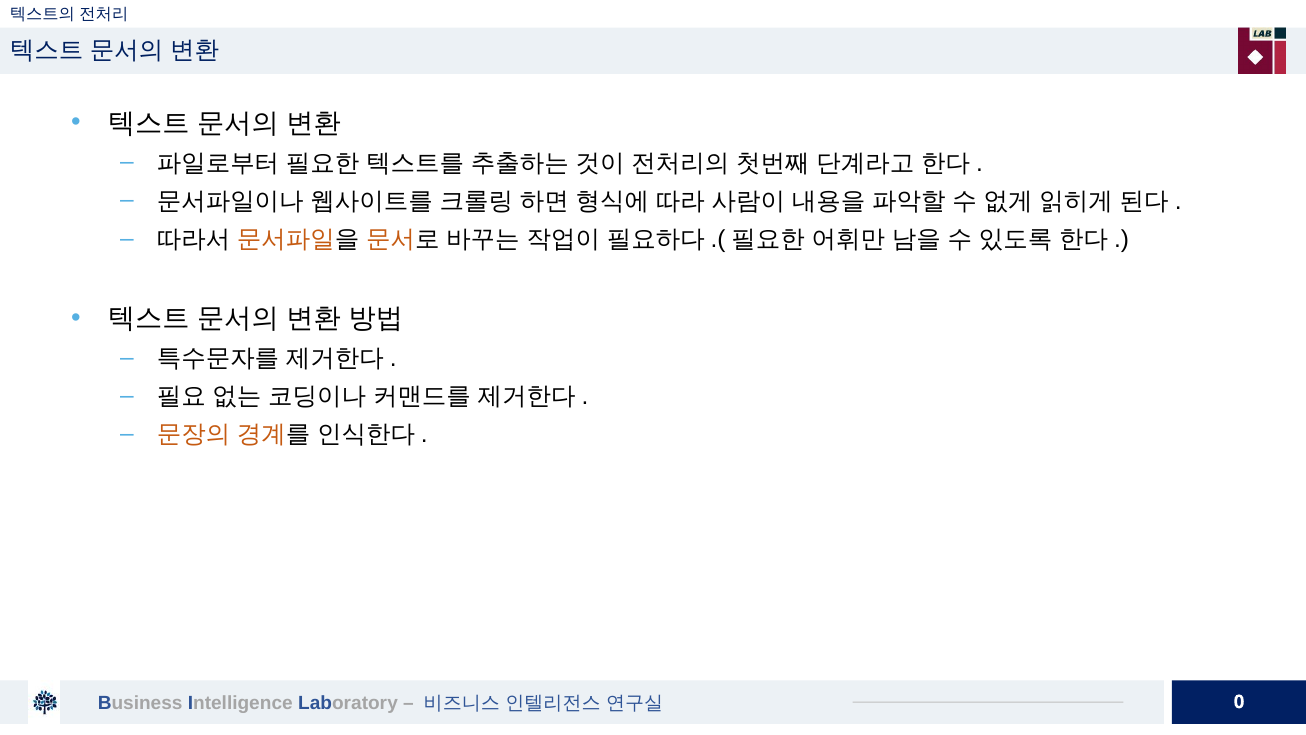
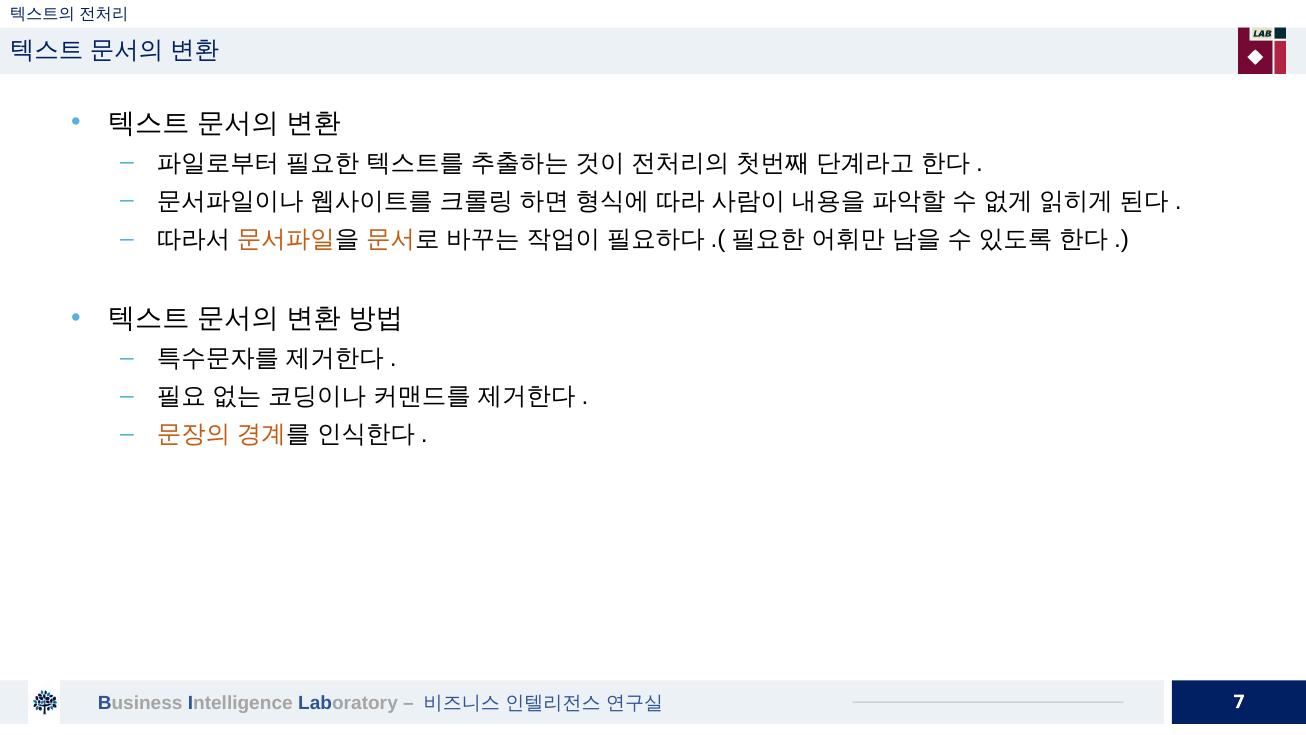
0: 0 -> 7
